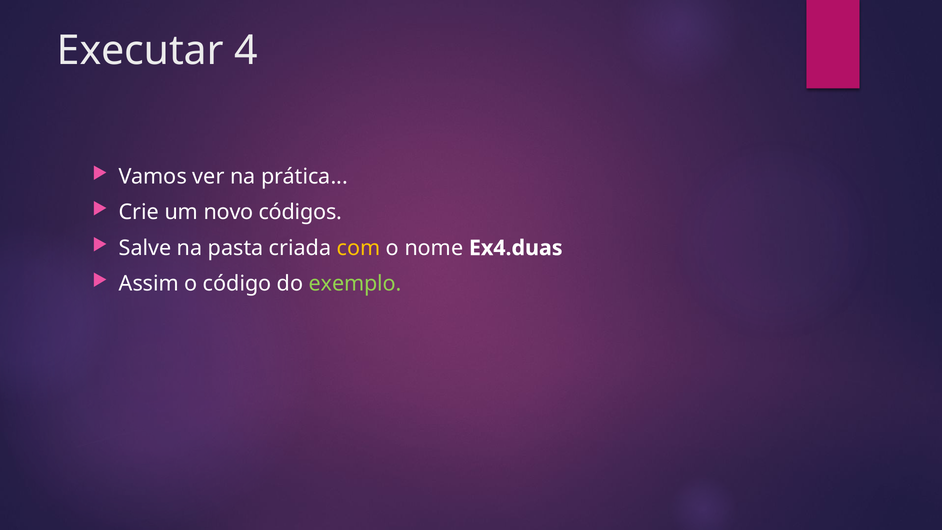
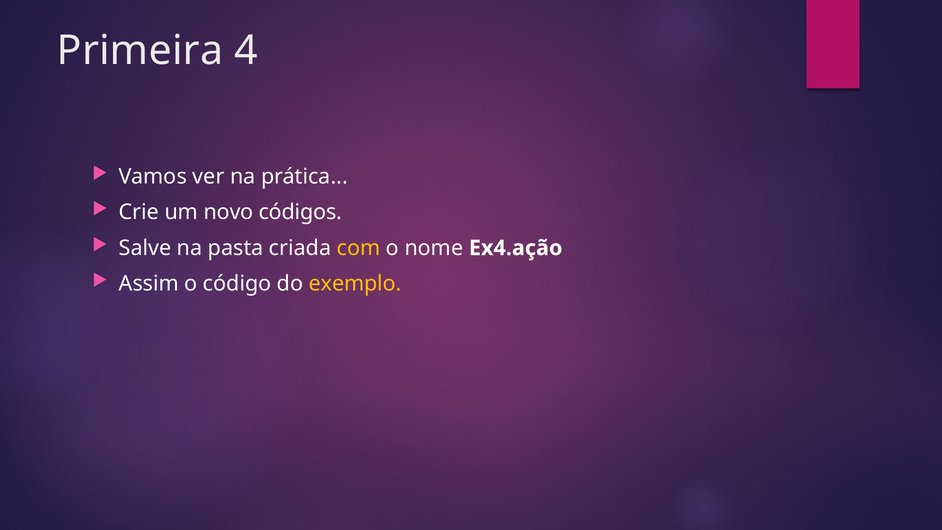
Executar: Executar -> Primeira
Ex4.duas: Ex4.duas -> Ex4.ação
exemplo colour: light green -> yellow
